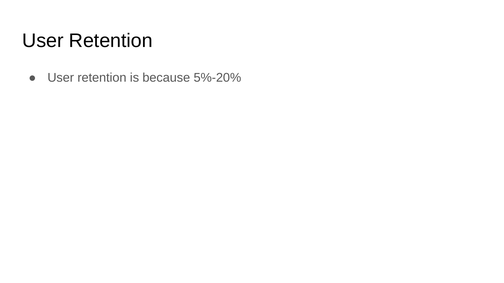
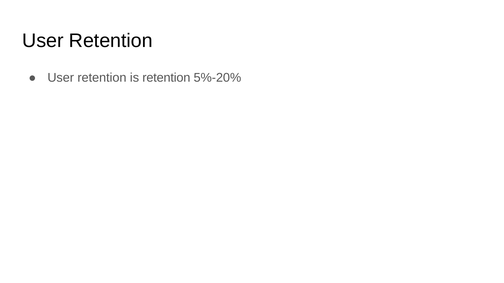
is because: because -> retention
